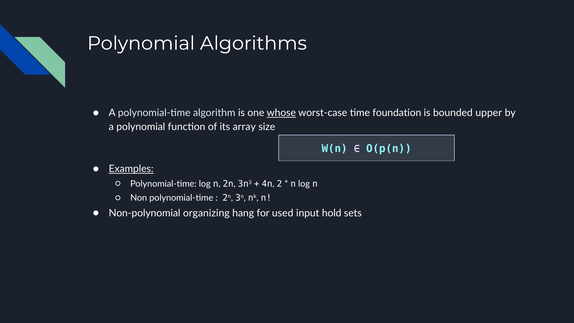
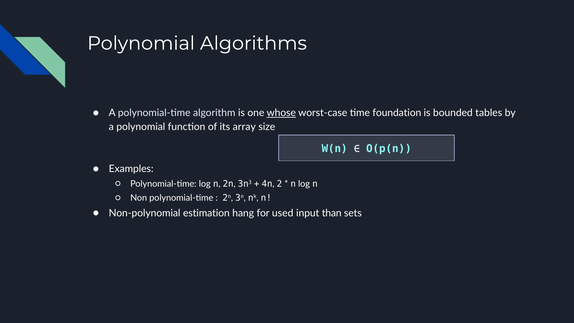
upper: upper -> tables
Examples underline: present -> none
organizing: organizing -> estimation
hold: hold -> than
